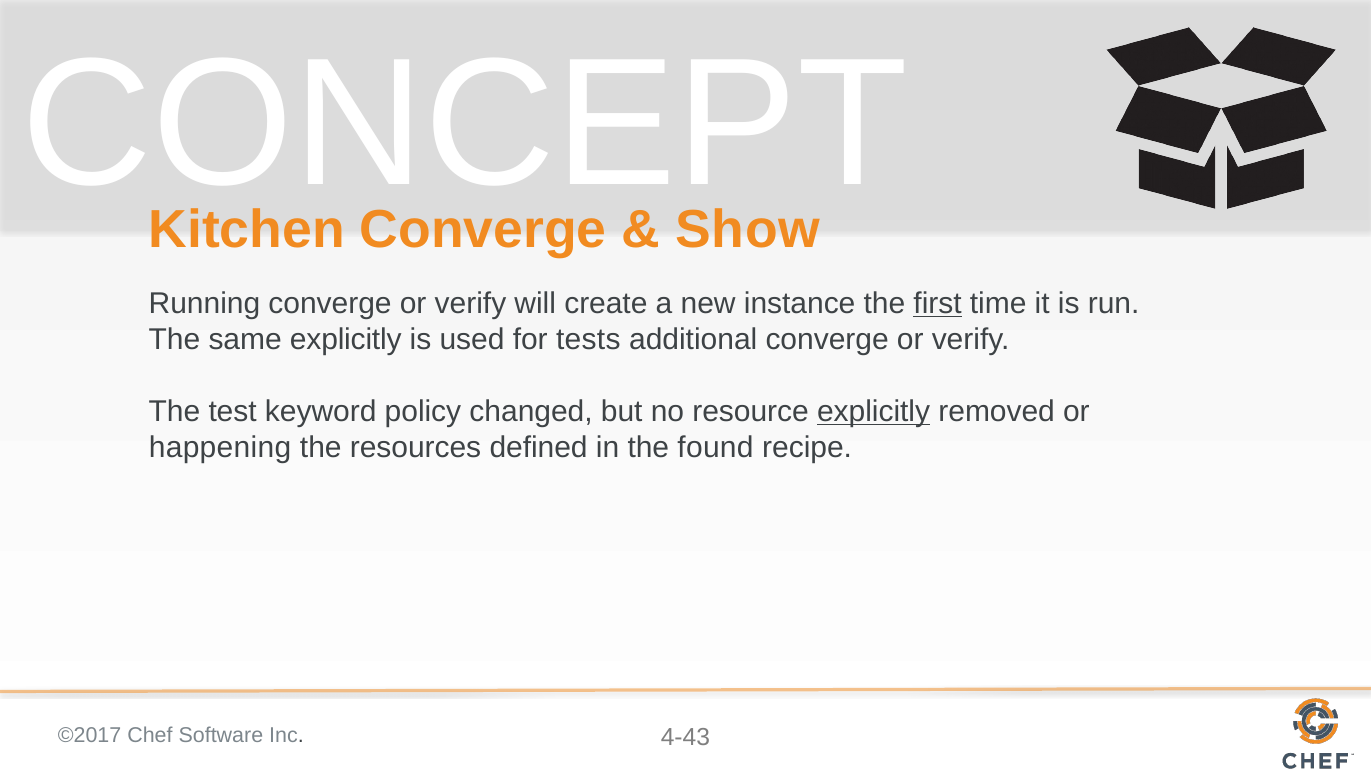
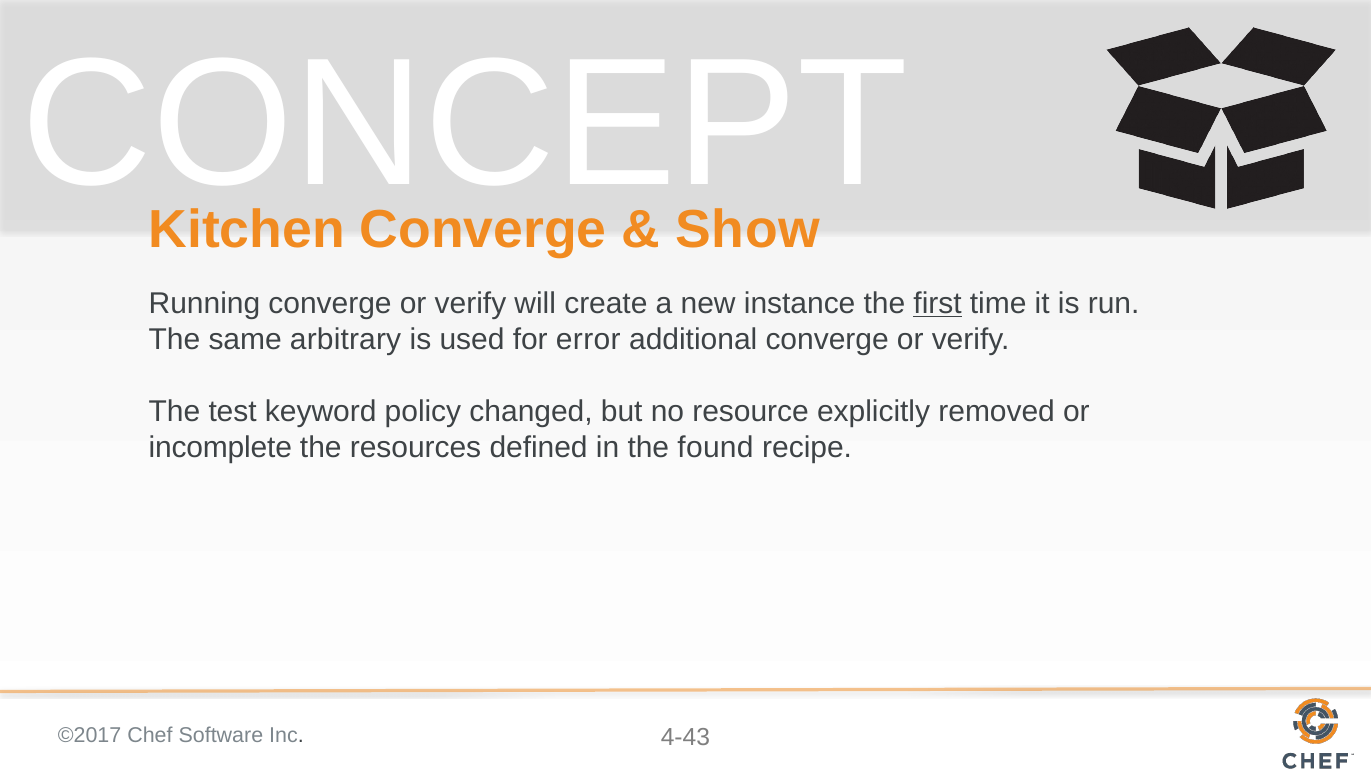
same explicitly: explicitly -> arbitrary
tests: tests -> error
explicitly at (874, 412) underline: present -> none
happening: happening -> incomplete
